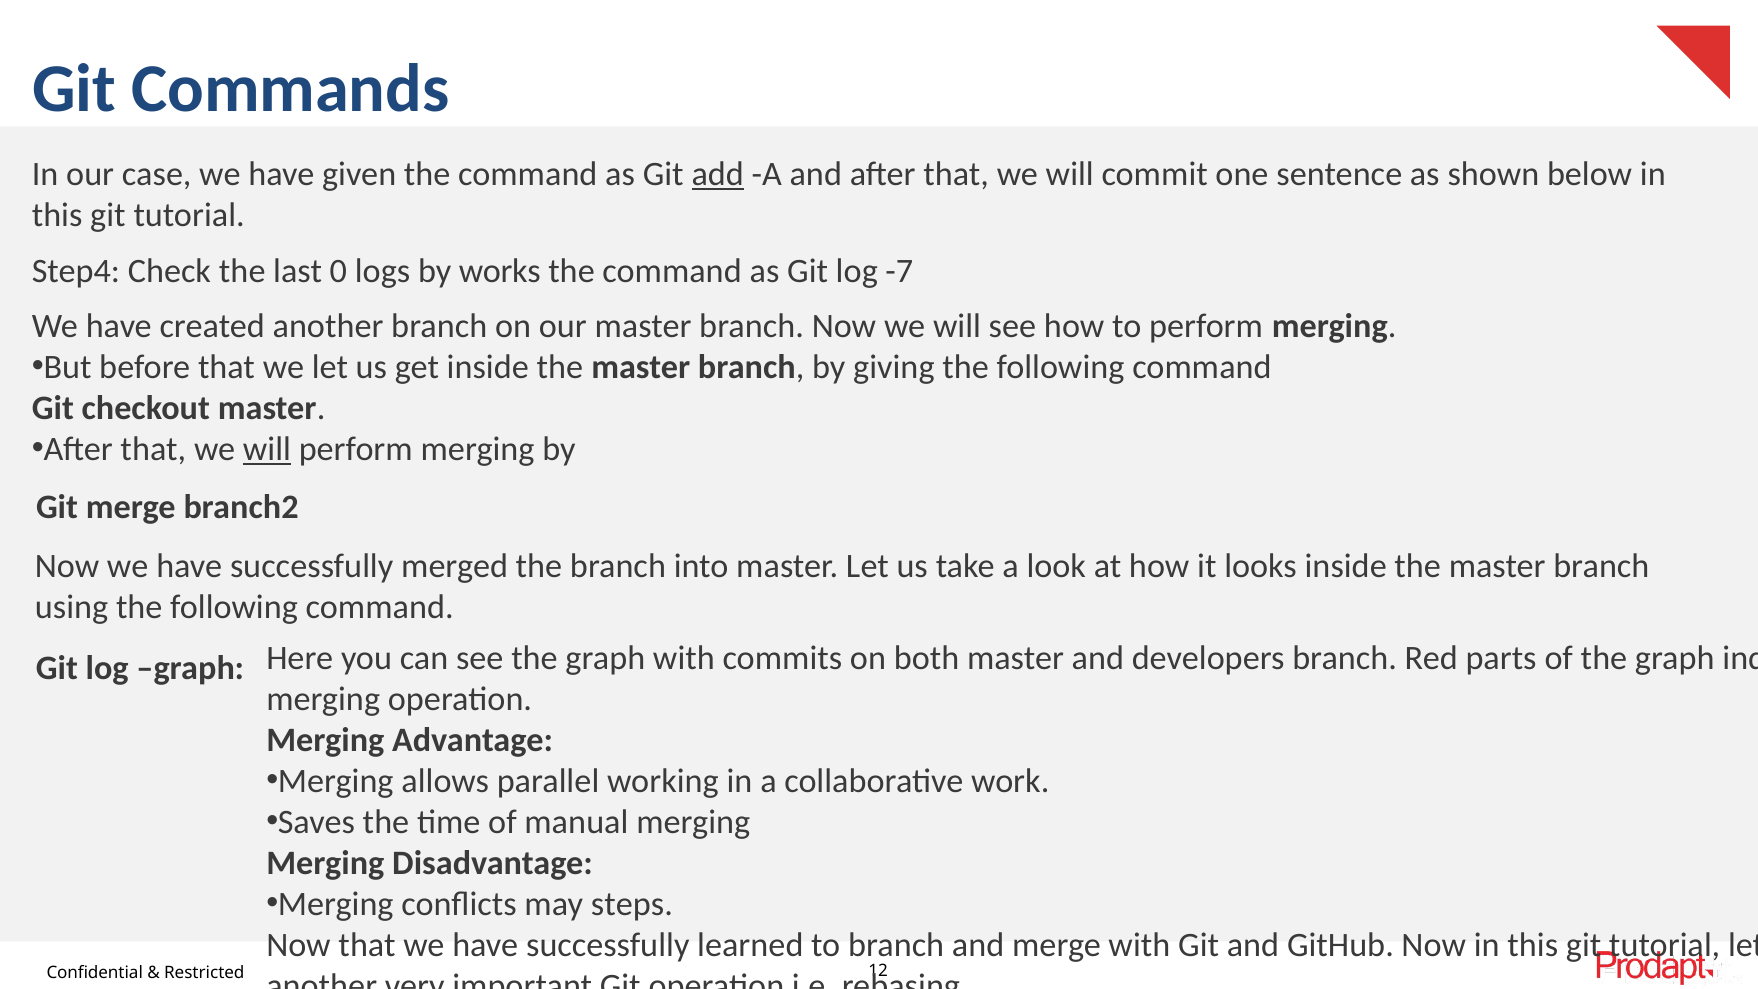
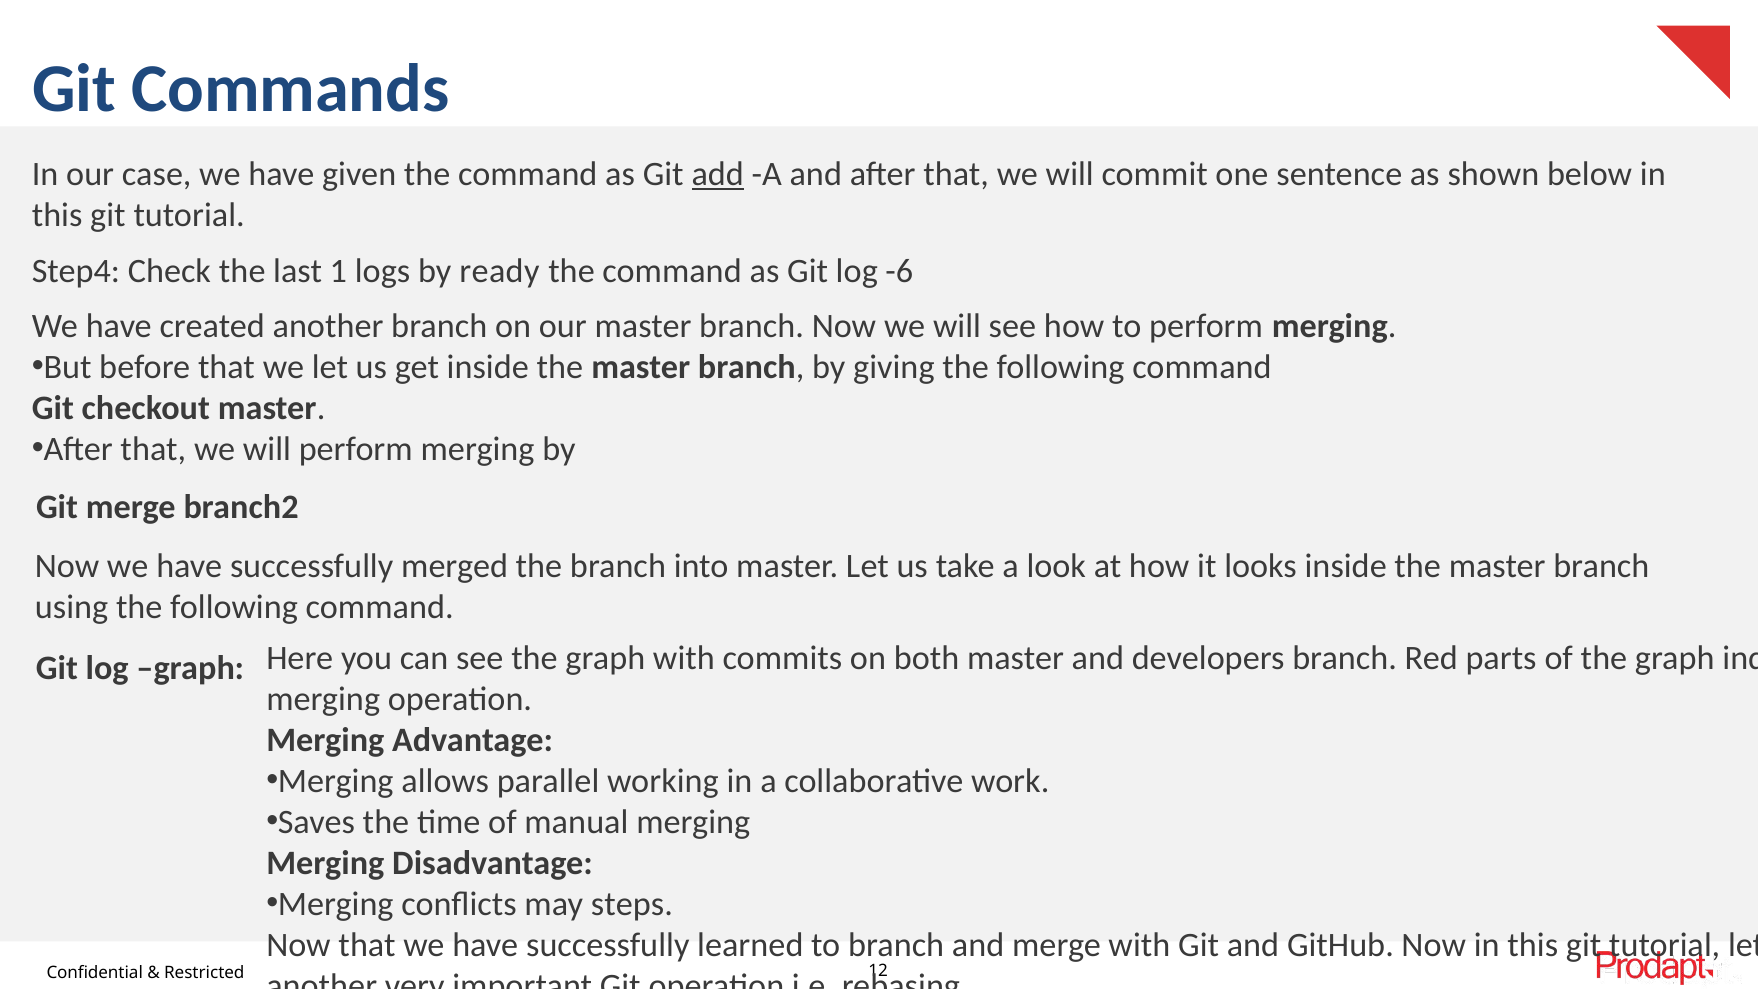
0: 0 -> 1
works: works -> ready
-7: -7 -> -6
will at (267, 449) underline: present -> none
